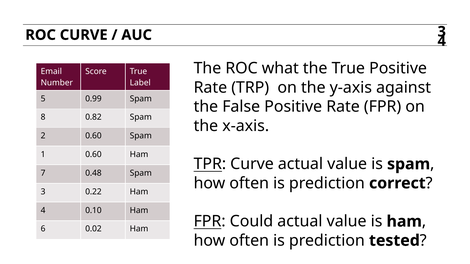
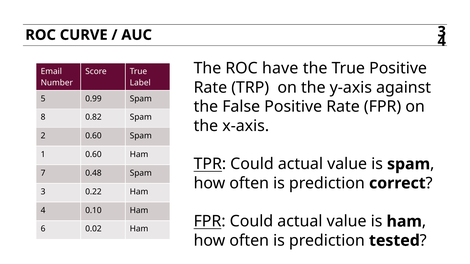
what: what -> have
TPR Curve: Curve -> Could
